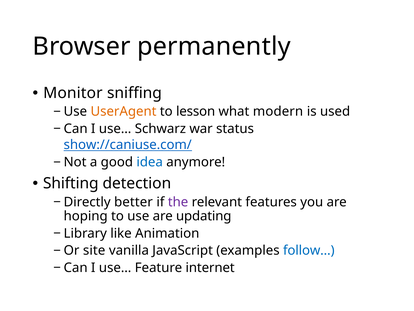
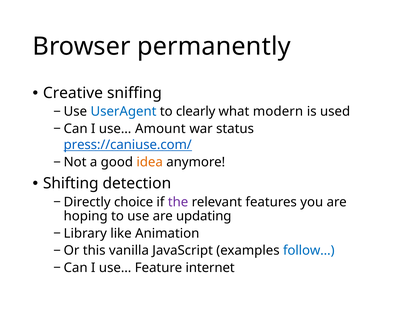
Monitor: Monitor -> Creative
UserAgent colour: orange -> blue
lesson: lesson -> clearly
Schwarz: Schwarz -> Amount
show://caniuse.com/: show://caniuse.com/ -> press://caniuse.com/
idea colour: blue -> orange
better: better -> choice
site: site -> this
